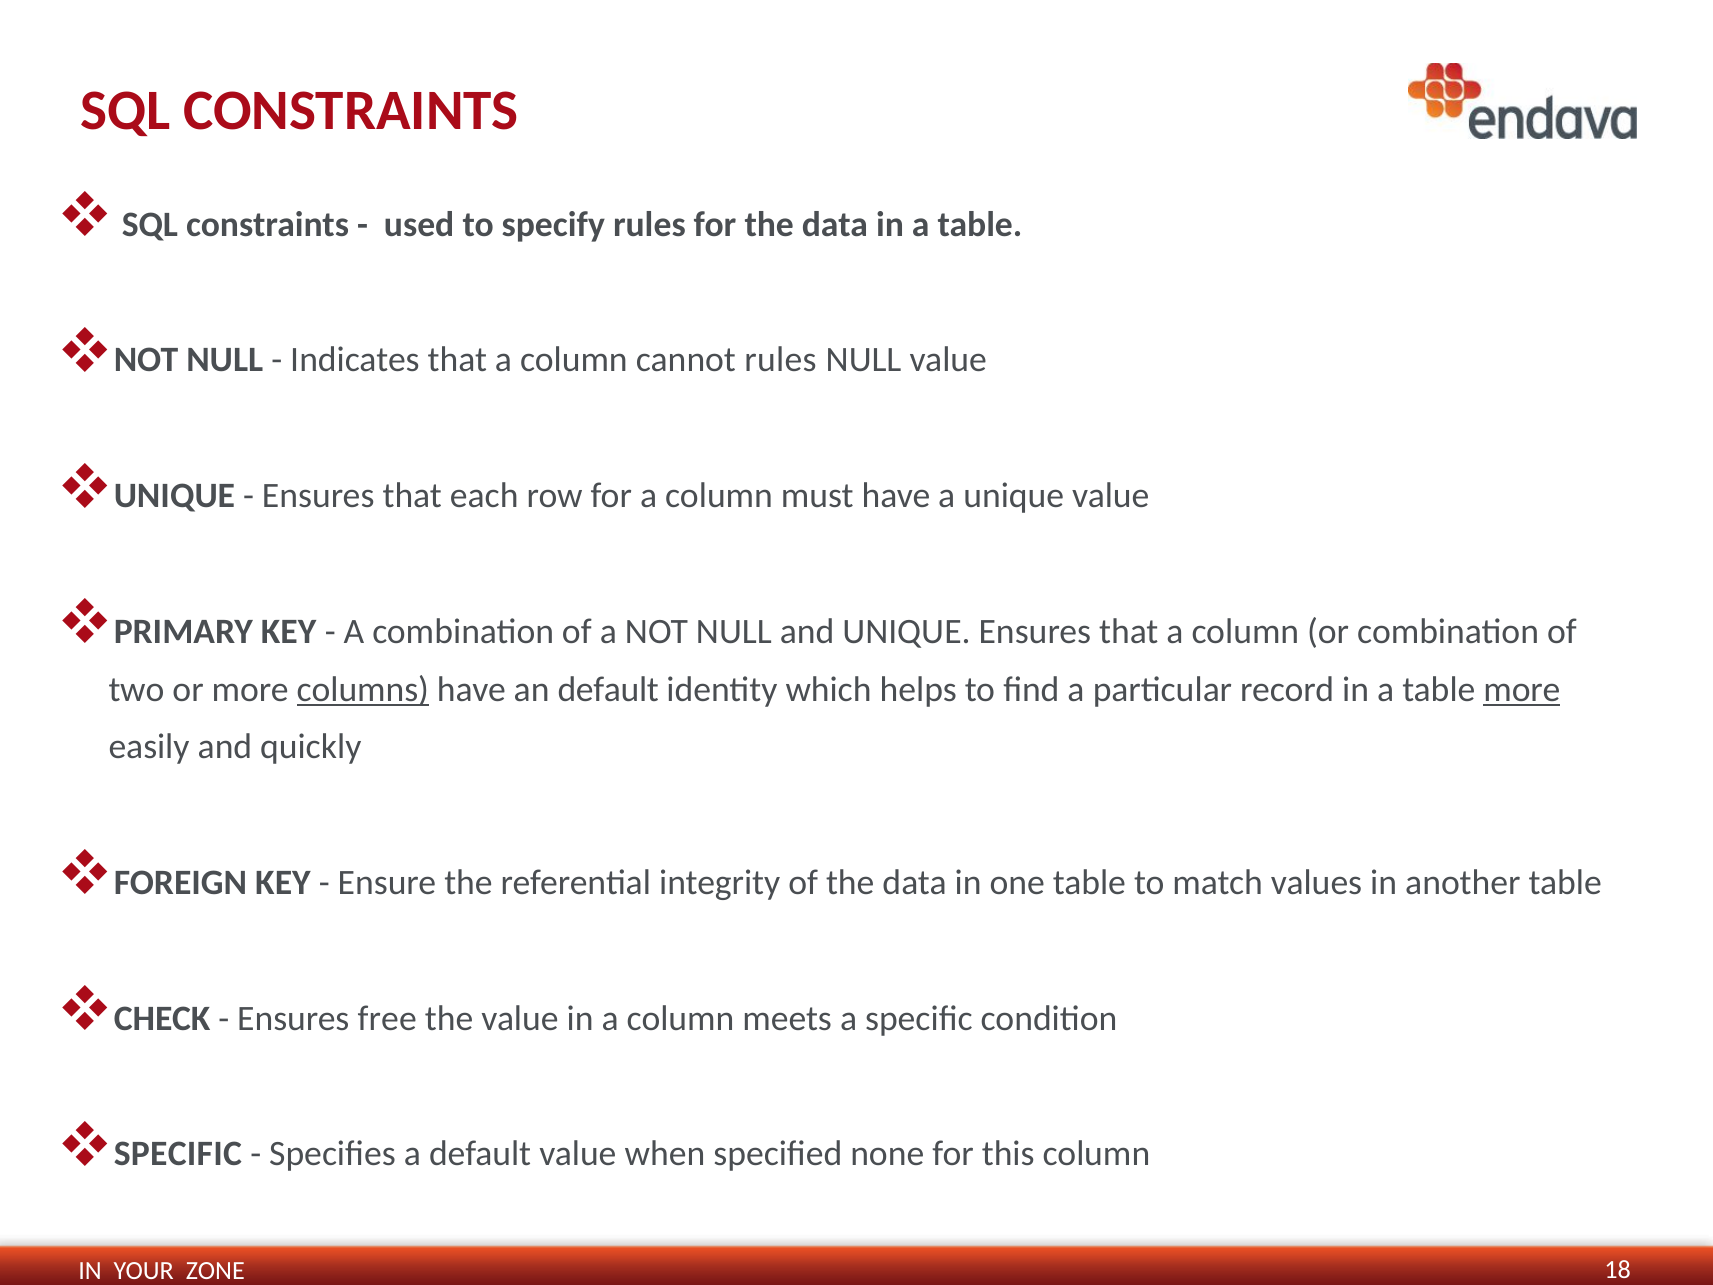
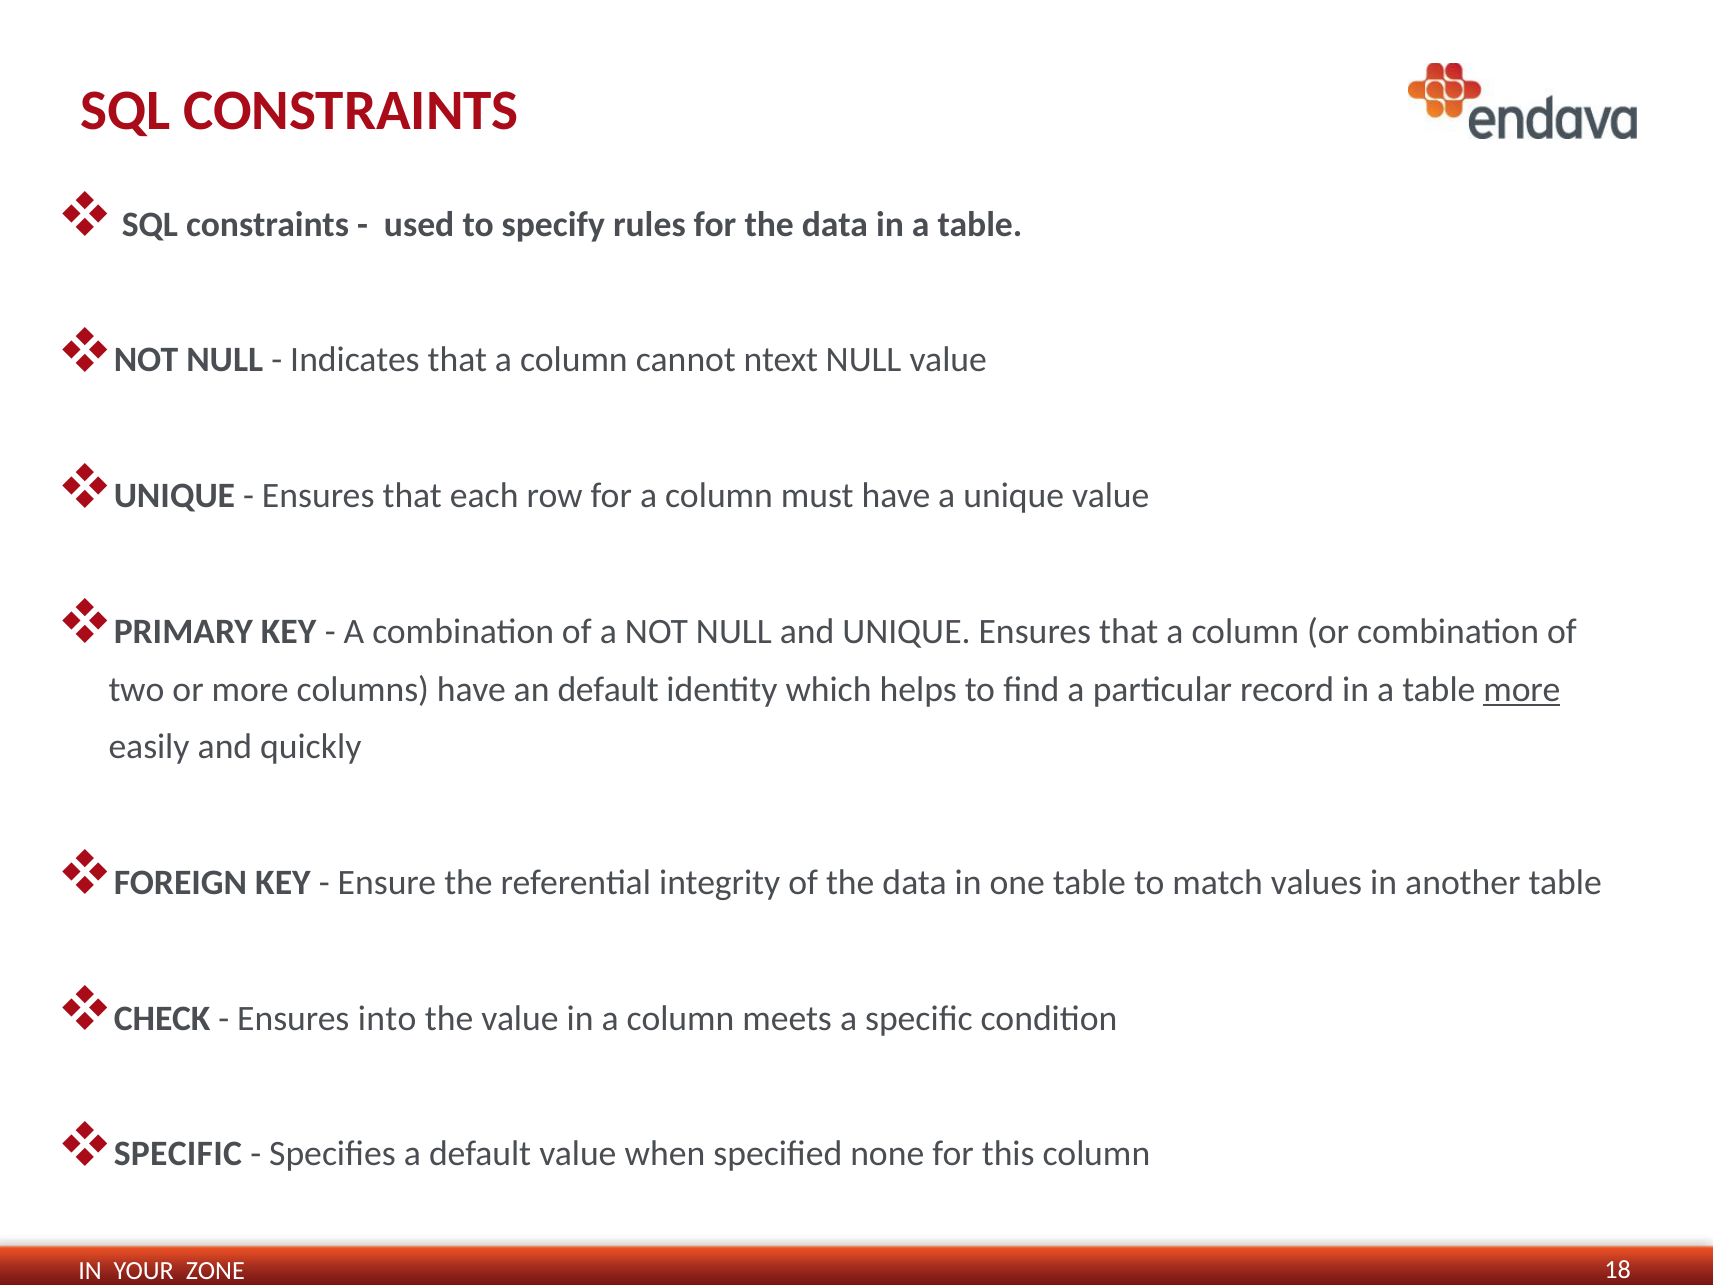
cannot rules: rules -> ntext
columns underline: present -> none
free: free -> into
